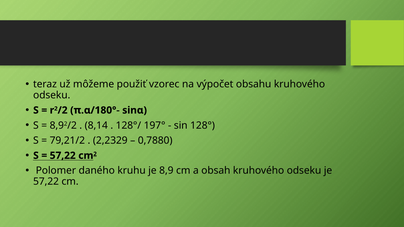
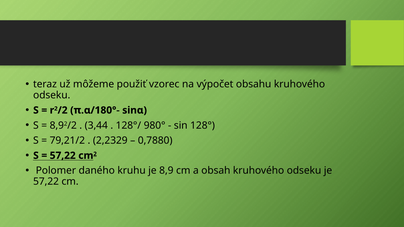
8,14: 8,14 -> 3,44
197°: 197° -> 980°
